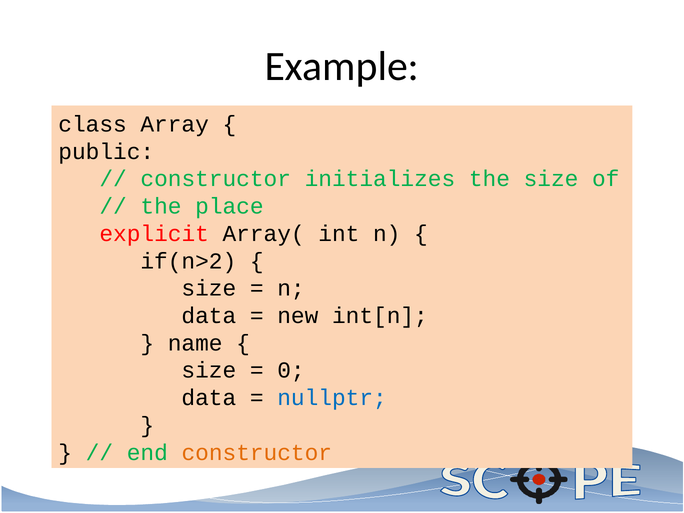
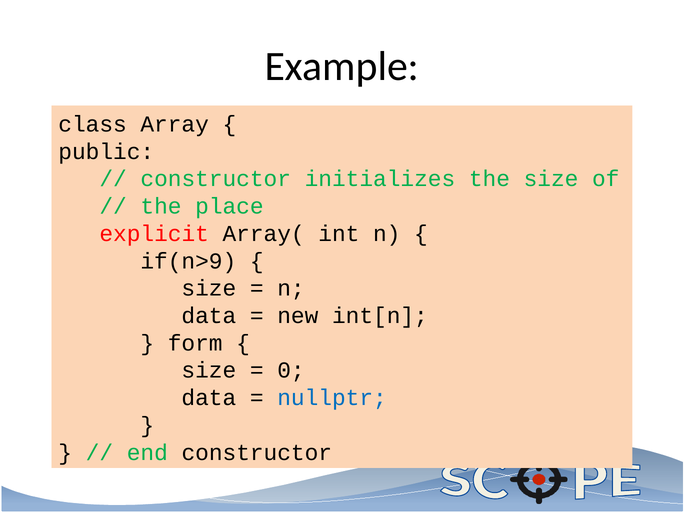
if(n>2: if(n>2 -> if(n>9
name: name -> form
constructor at (257, 453) colour: orange -> black
